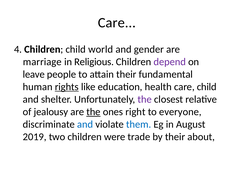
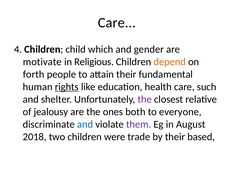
world: world -> which
marriage: marriage -> motivate
depend colour: purple -> orange
leave: leave -> forth
care child: child -> such
the at (93, 112) underline: present -> none
right: right -> both
them colour: blue -> purple
2019: 2019 -> 2018
about: about -> based
